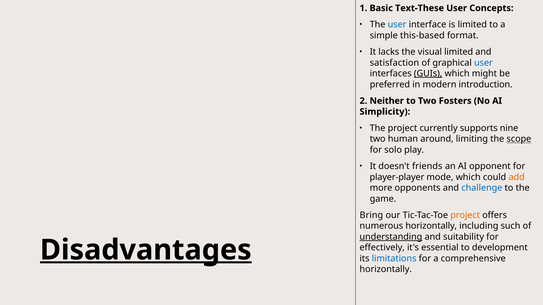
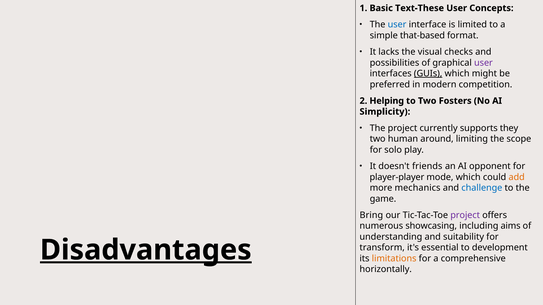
this-based: this-based -> that-based
visual limited: limited -> checks
satisfaction: satisfaction -> possibilities
user at (483, 63) colour: blue -> purple
introduction: introduction -> competition
Neither: Neither -> Helping
nine: nine -> they
scope underline: present -> none
opponents: opponents -> mechanics
project at (465, 216) colour: orange -> purple
numerous horizontally: horizontally -> showcasing
such: such -> aims
understanding underline: present -> none
effectively: effectively -> transform
limitations colour: blue -> orange
